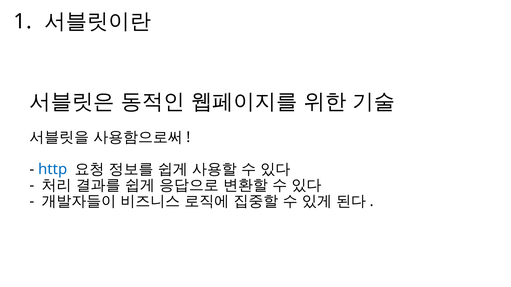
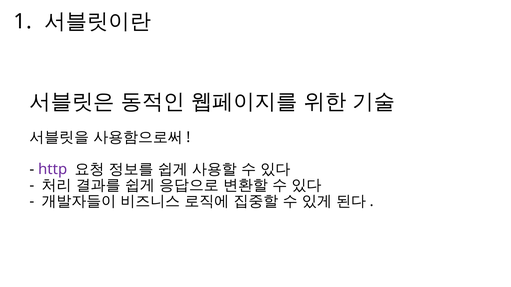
http colour: blue -> purple
